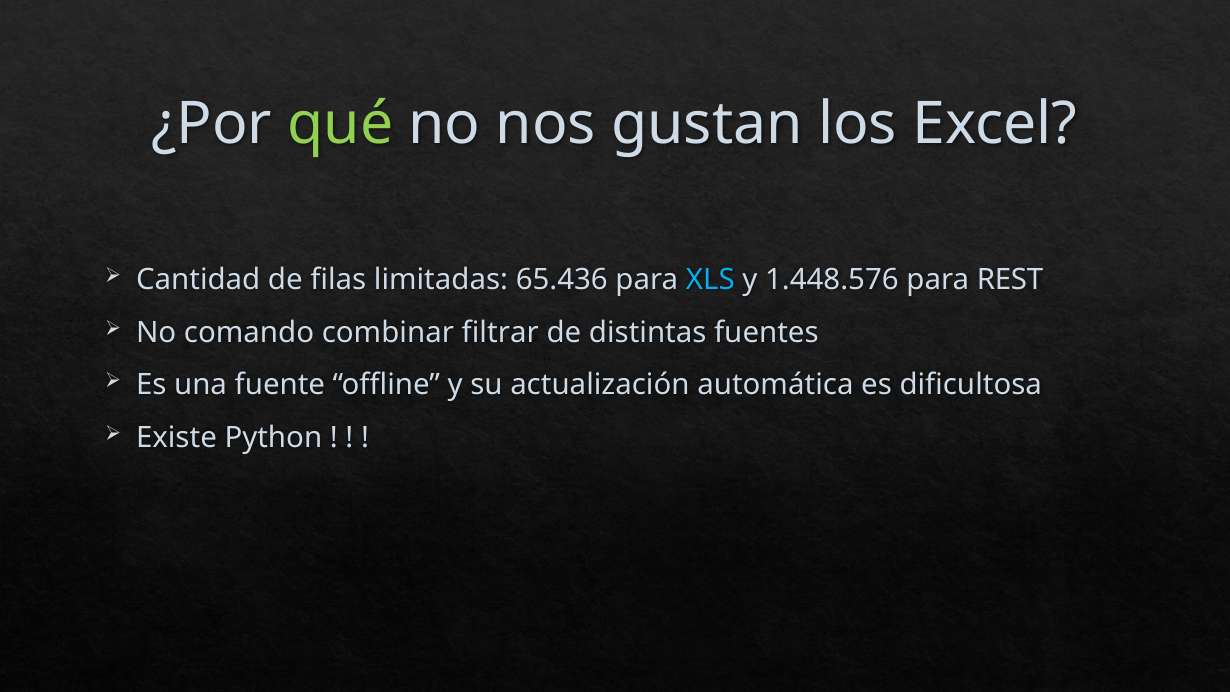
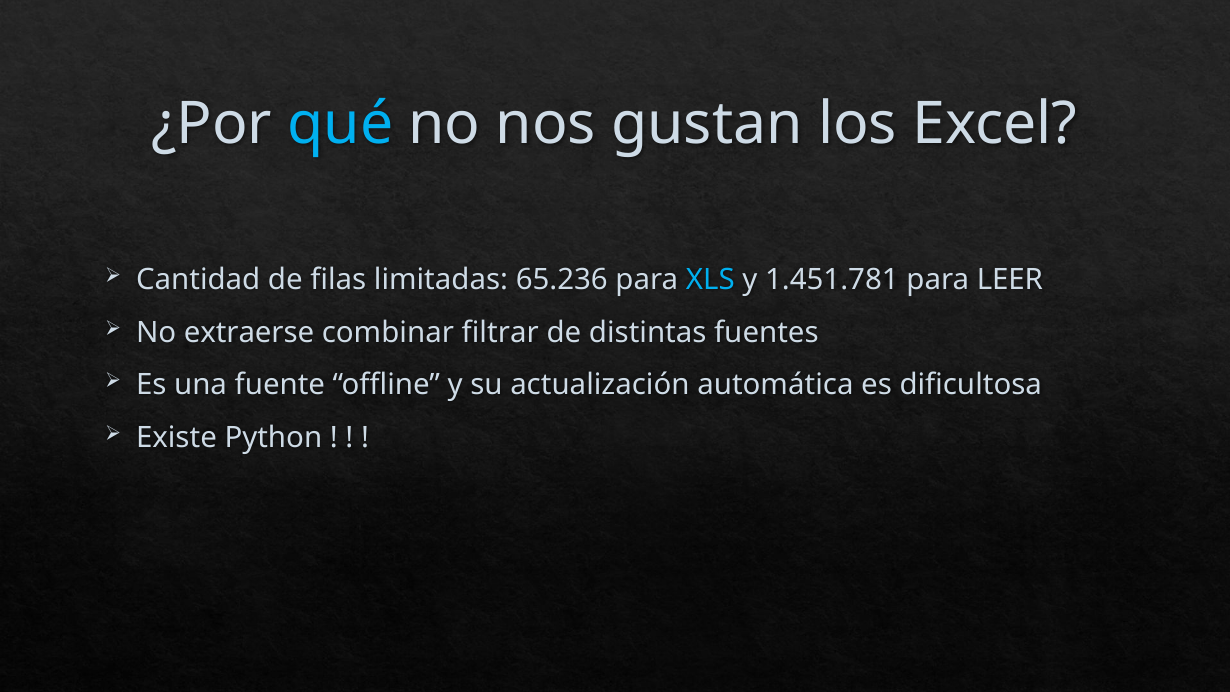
qué colour: light green -> light blue
65.436: 65.436 -> 65.236
1.448.576: 1.448.576 -> 1.451.781
REST: REST -> LEER
comando: comando -> extraerse
